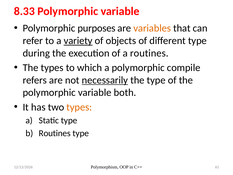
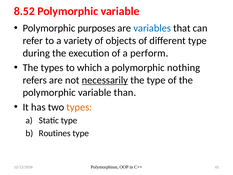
8.33: 8.33 -> 8.52
variables colour: orange -> blue
variety underline: present -> none
a routines: routines -> perform
compile: compile -> nothing
both: both -> than
